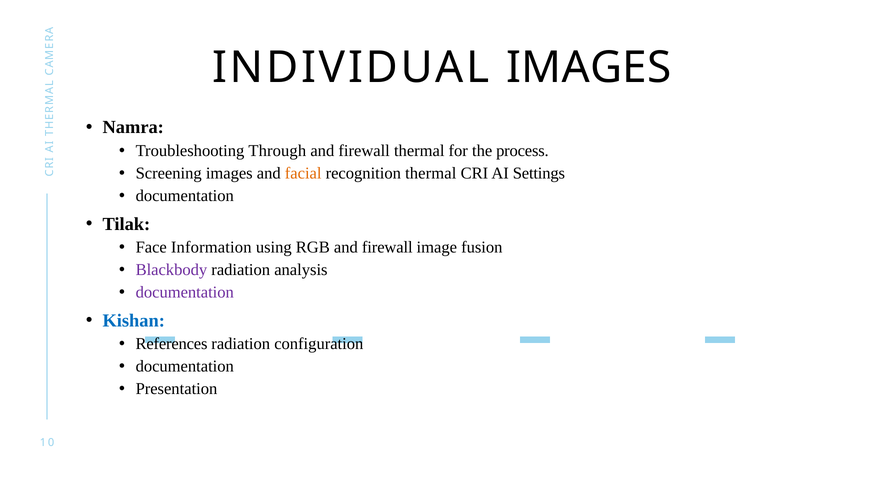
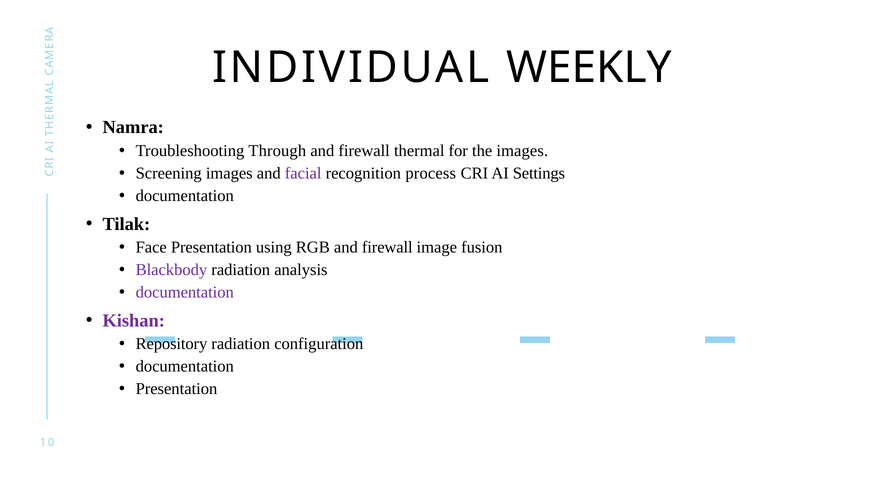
INDIVIDUAL IMAGES: IMAGES -> WEEKLY
the process: process -> images
facial colour: orange -> purple
recognition thermal: thermal -> process
Face Information: Information -> Presentation
Kishan colour: blue -> purple
References: References -> Repository
